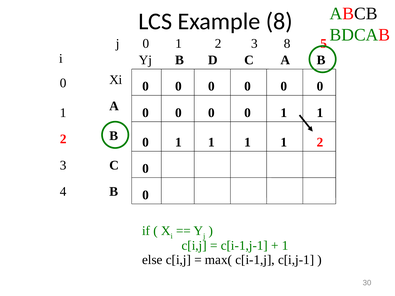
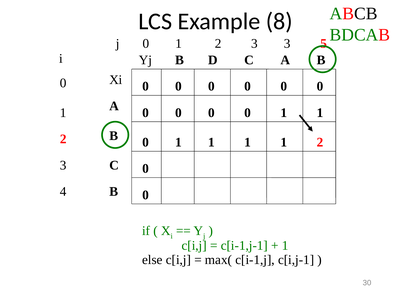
3 8: 8 -> 3
